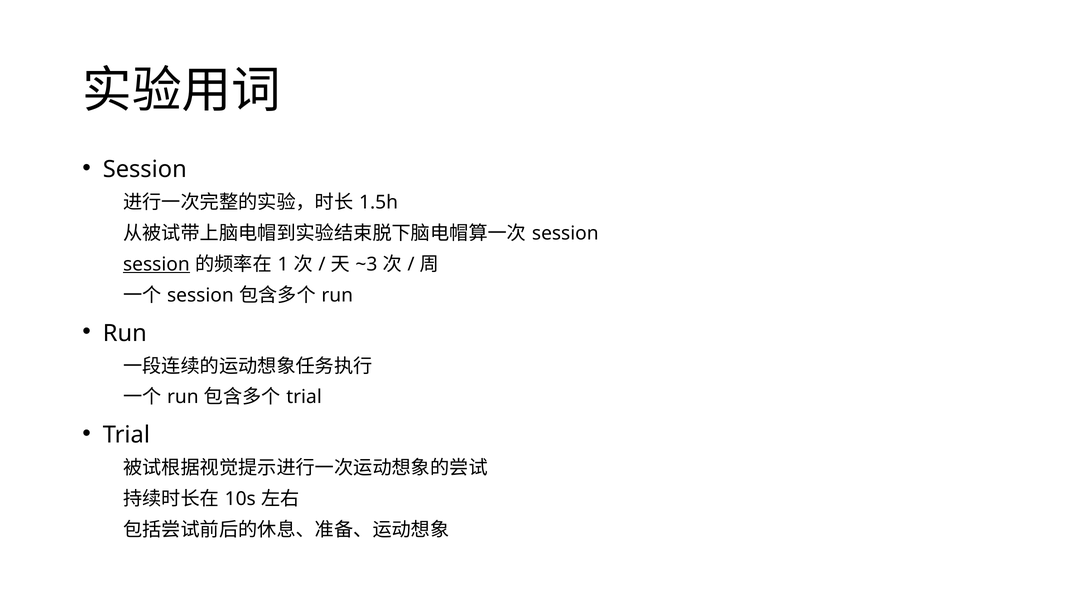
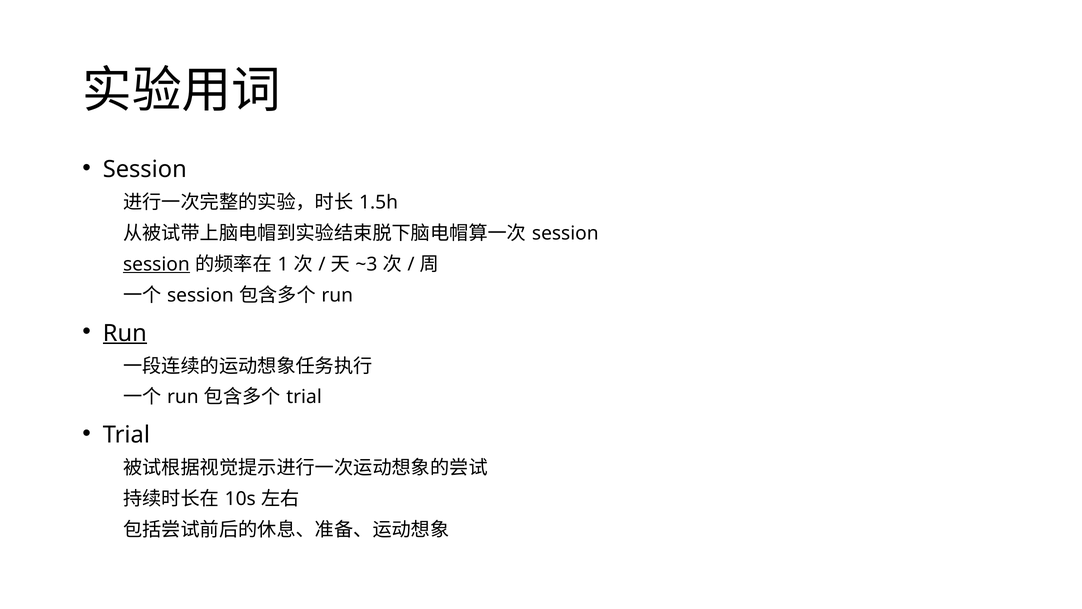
Run at (125, 333) underline: none -> present
